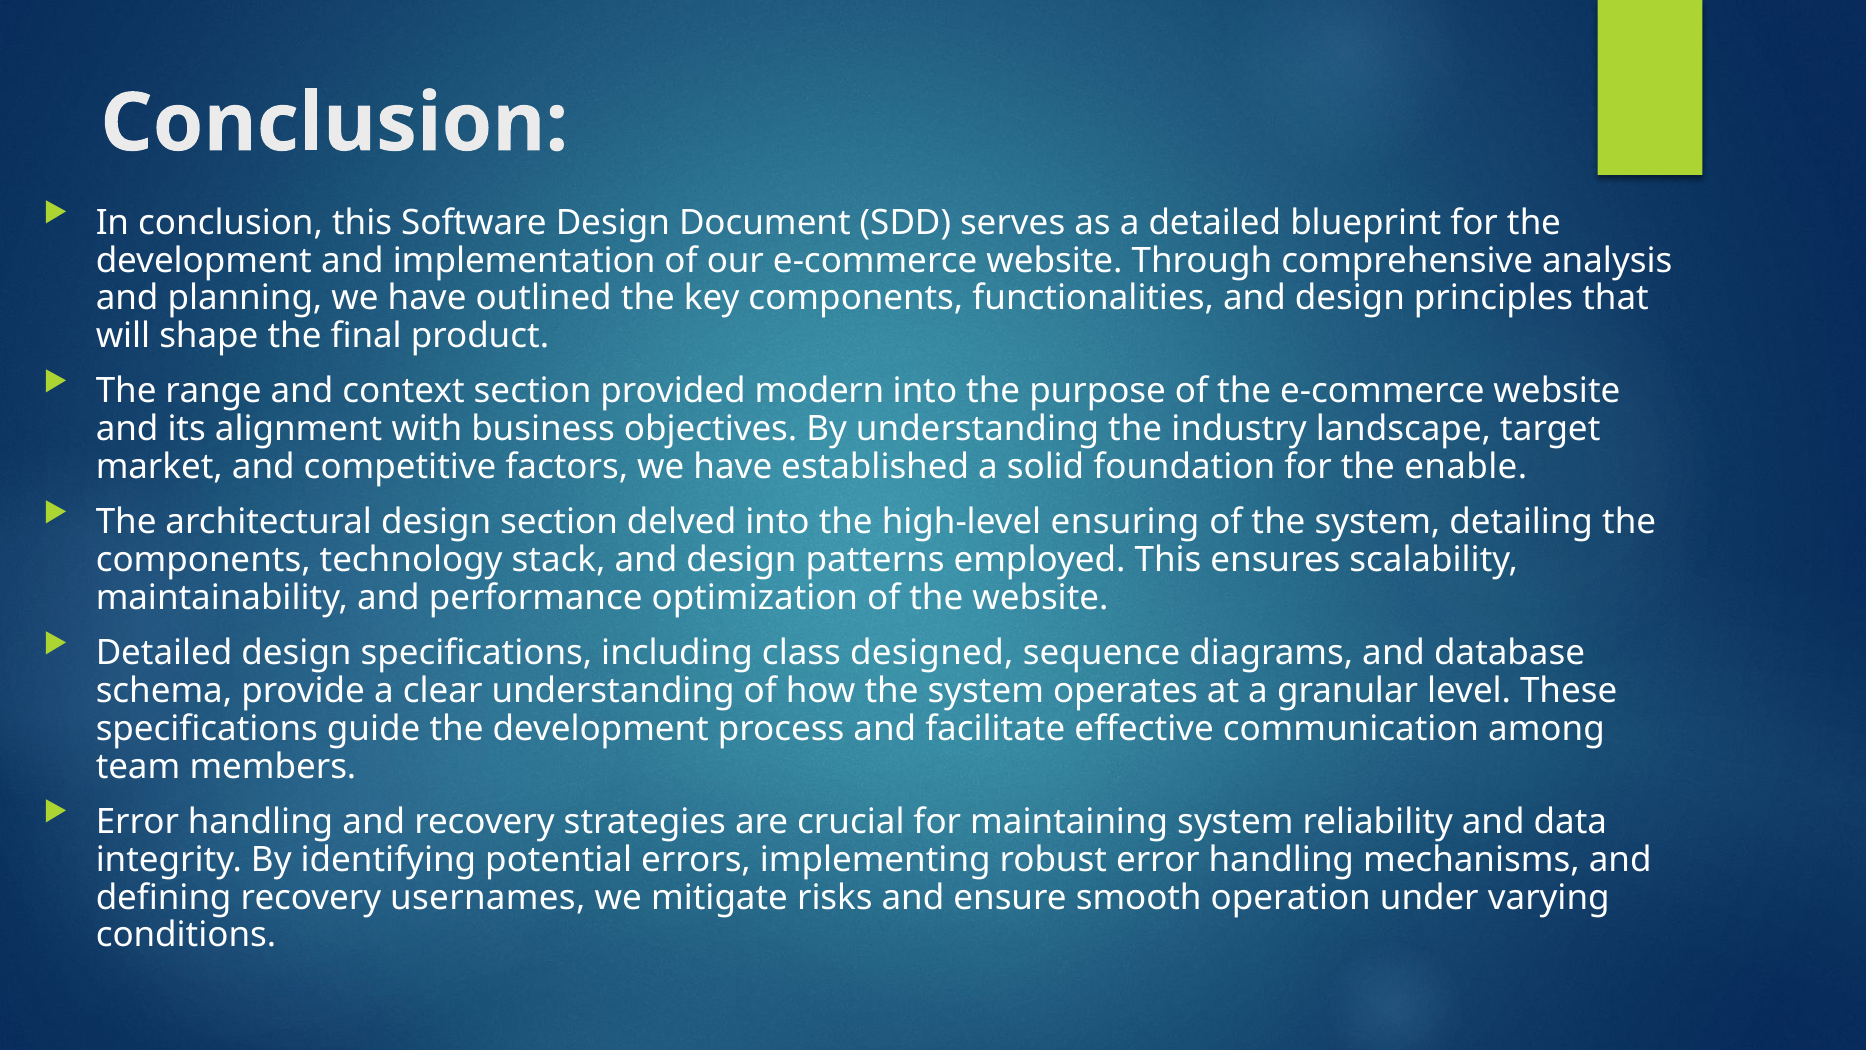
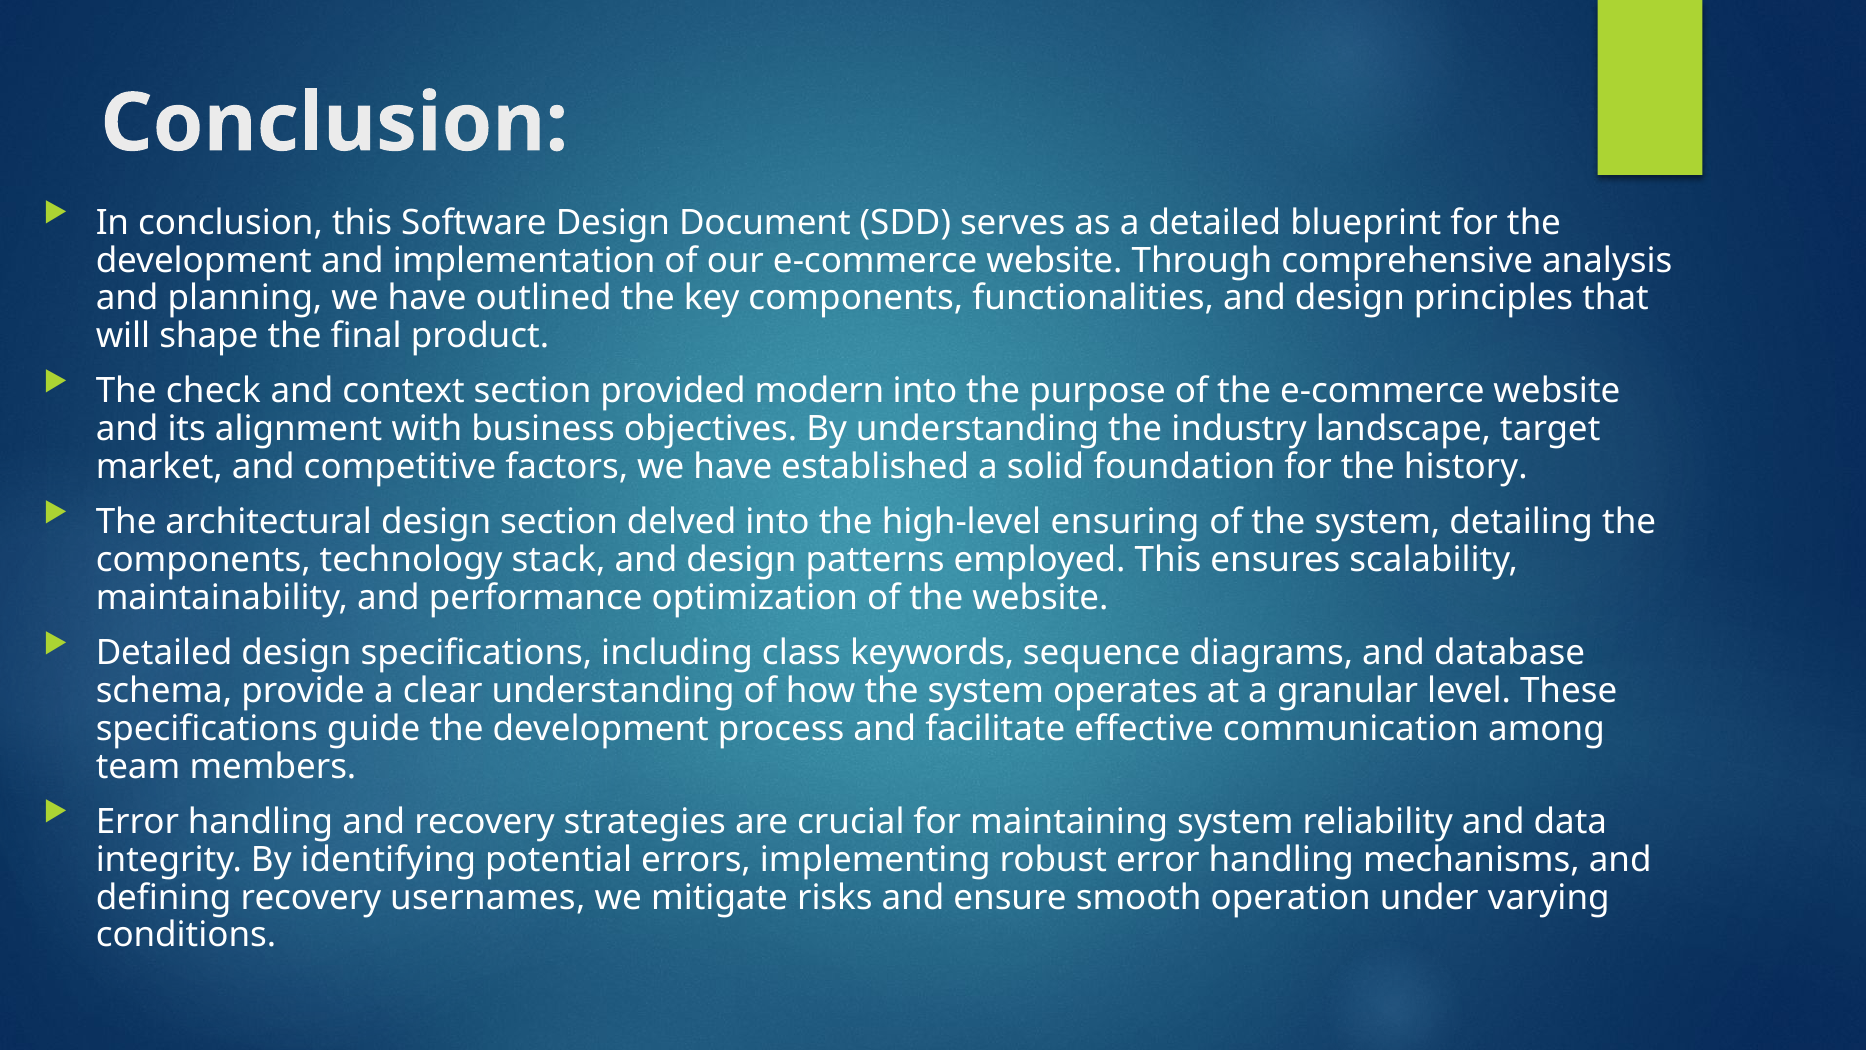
range: range -> check
enable: enable -> history
designed: designed -> keywords
